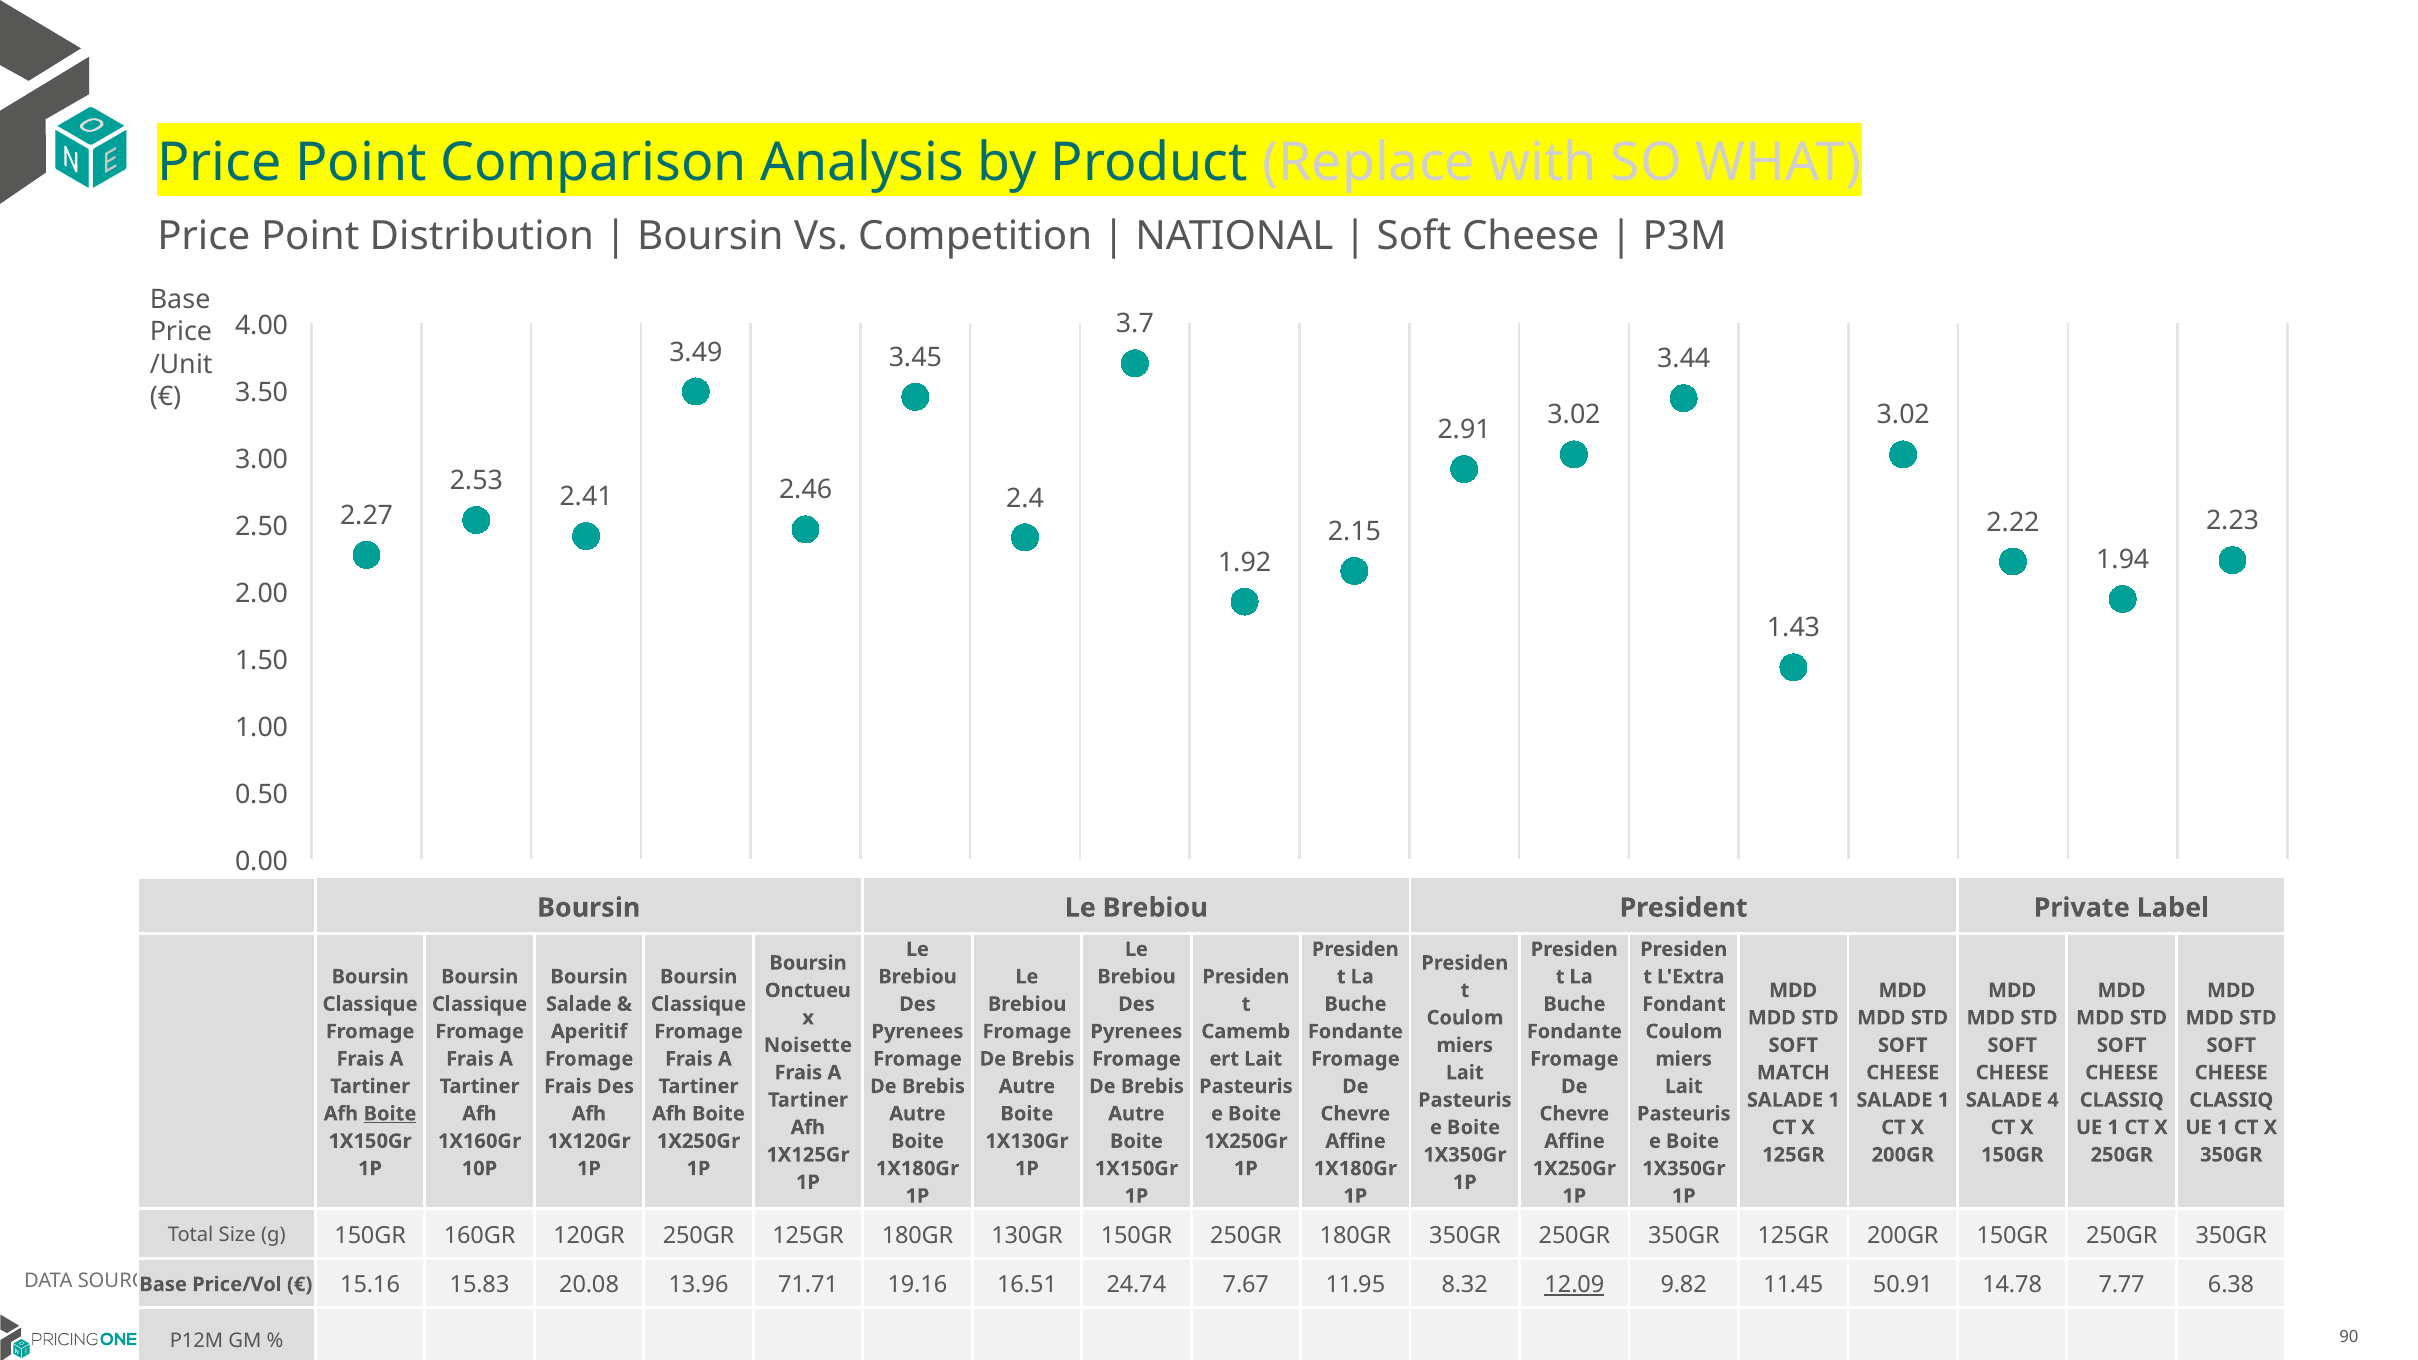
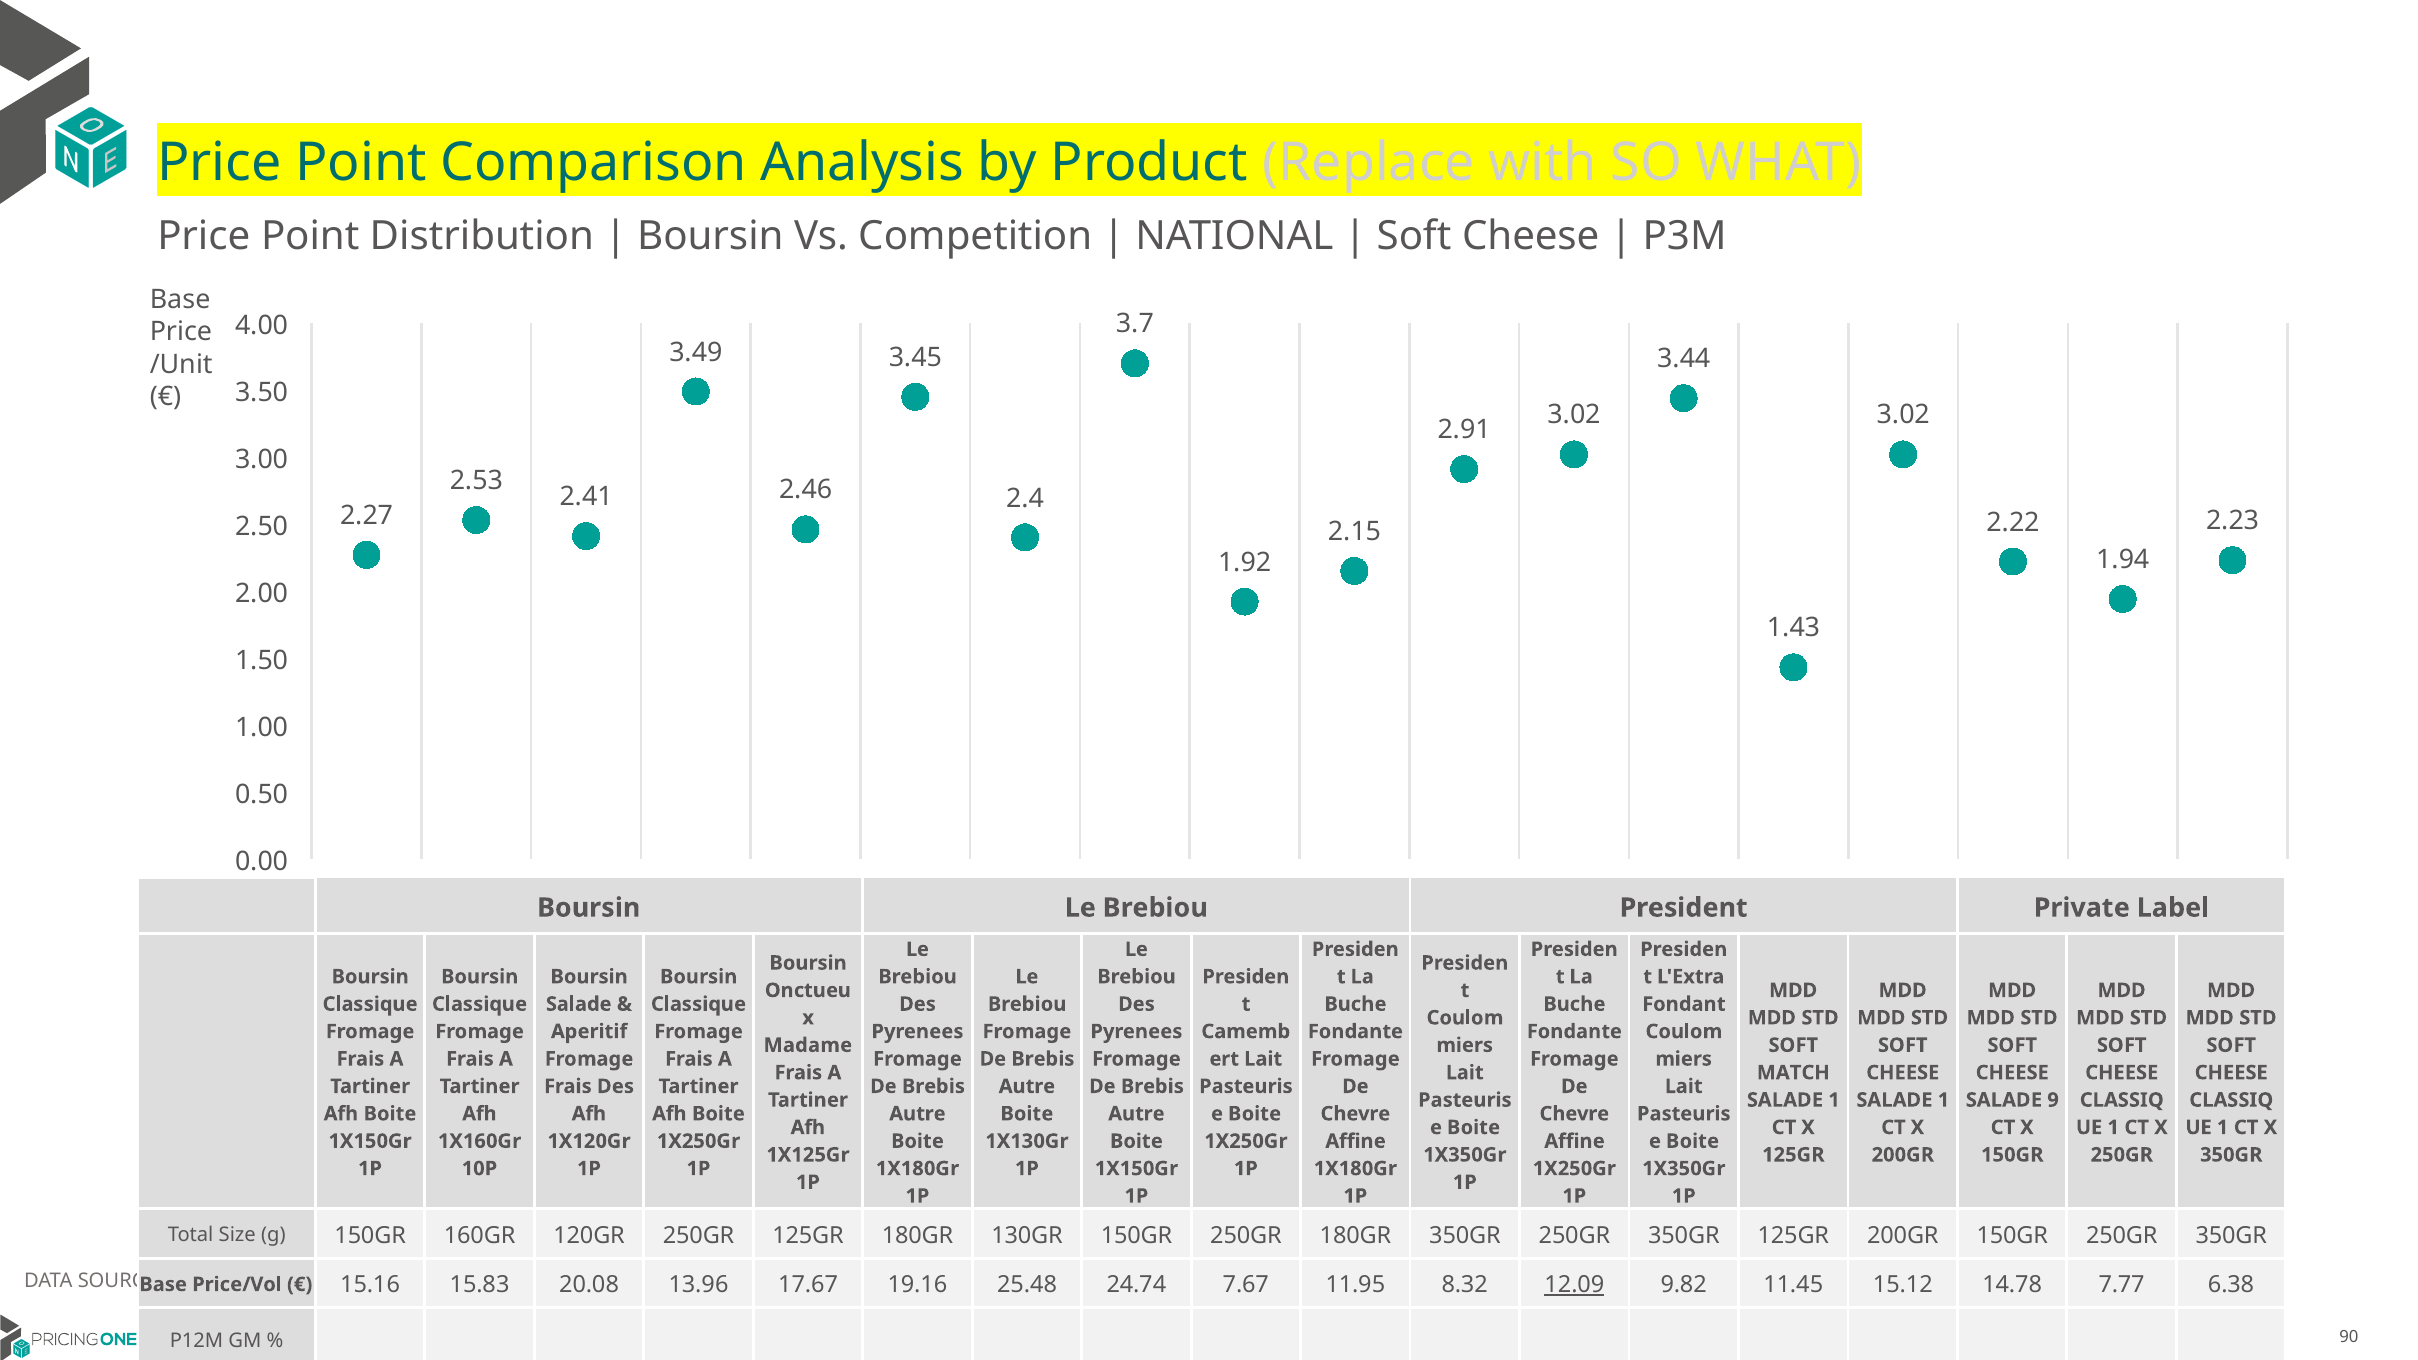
Noisette: Noisette -> Madame
4: 4 -> 9
Boite at (390, 1114) underline: present -> none
71.71: 71.71 -> 17.67
16.51: 16.51 -> 25.48
50.91: 50.91 -> 15.12
